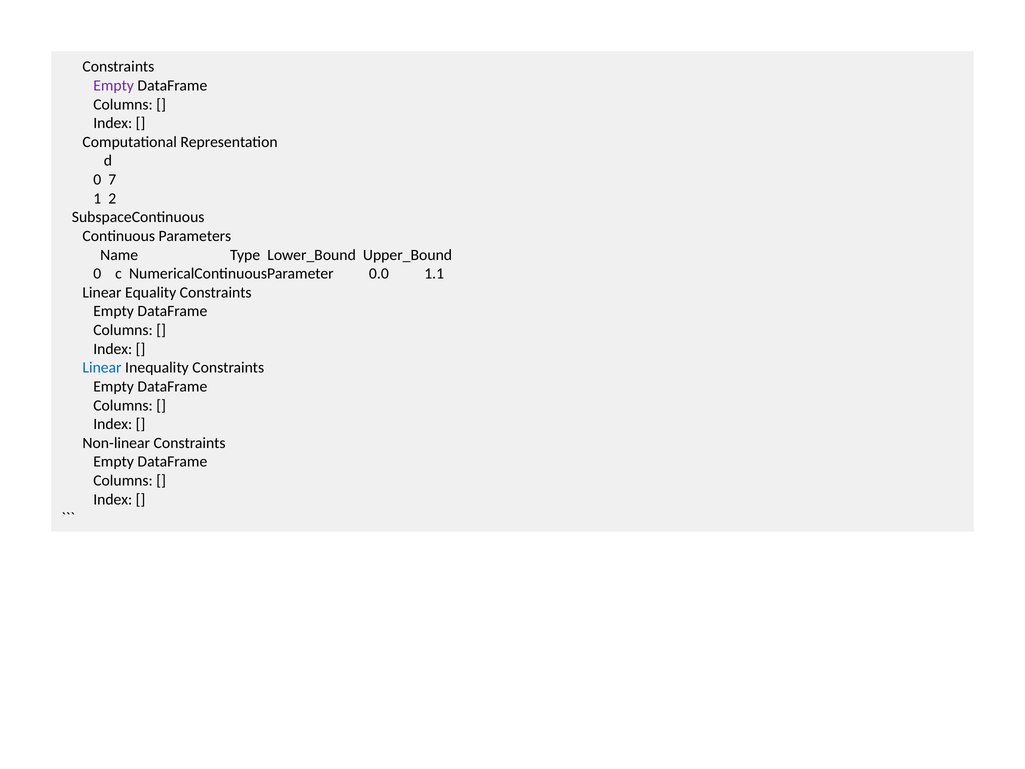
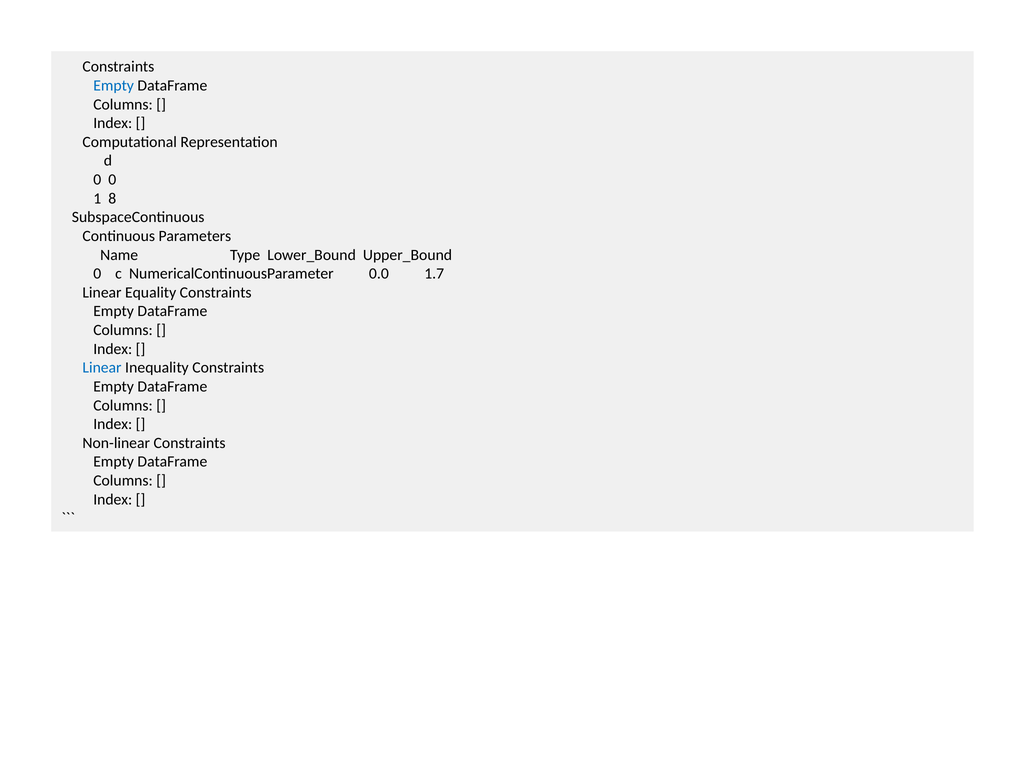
Empty at (114, 86) colour: purple -> blue
0 7: 7 -> 0
2: 2 -> 8
1.1: 1.1 -> 1.7
